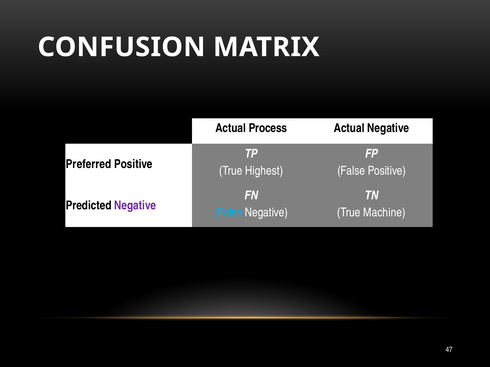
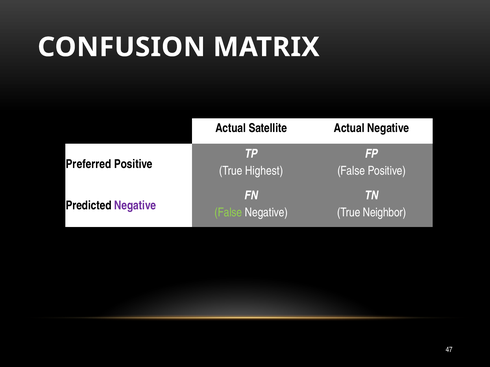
Process: Process -> Satellite
False at (228, 213) colour: light blue -> light green
Machine: Machine -> Neighbor
